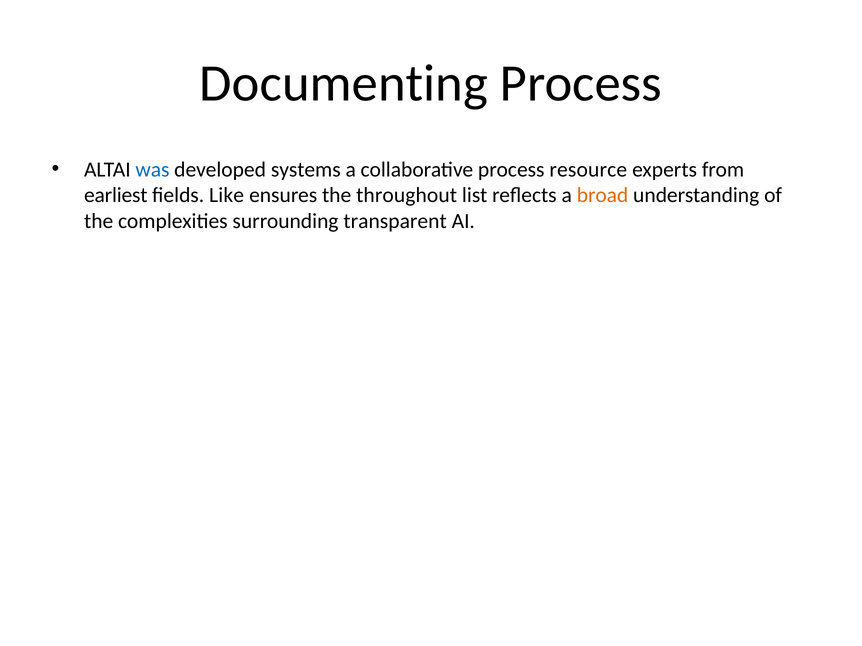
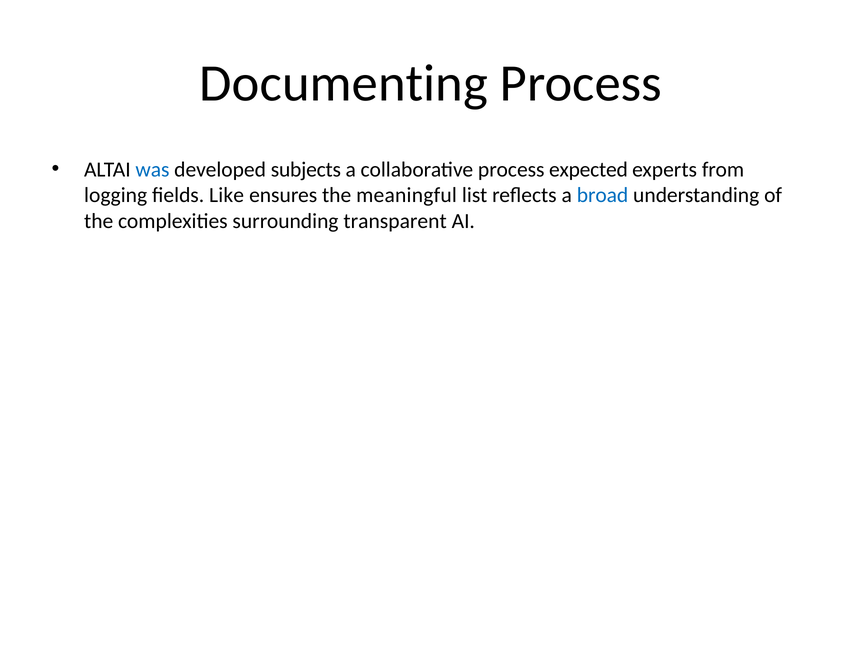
systems: systems -> subjects
resource: resource -> expected
earliest: earliest -> logging
throughout: throughout -> meaningful
broad colour: orange -> blue
